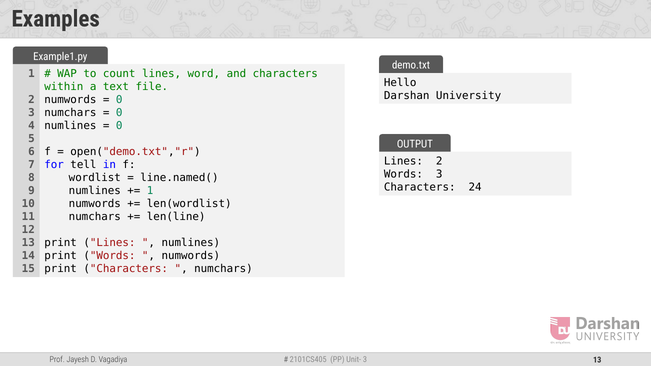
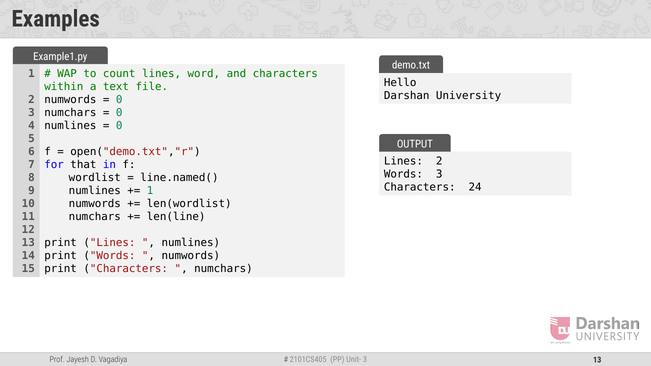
tell: tell -> that
